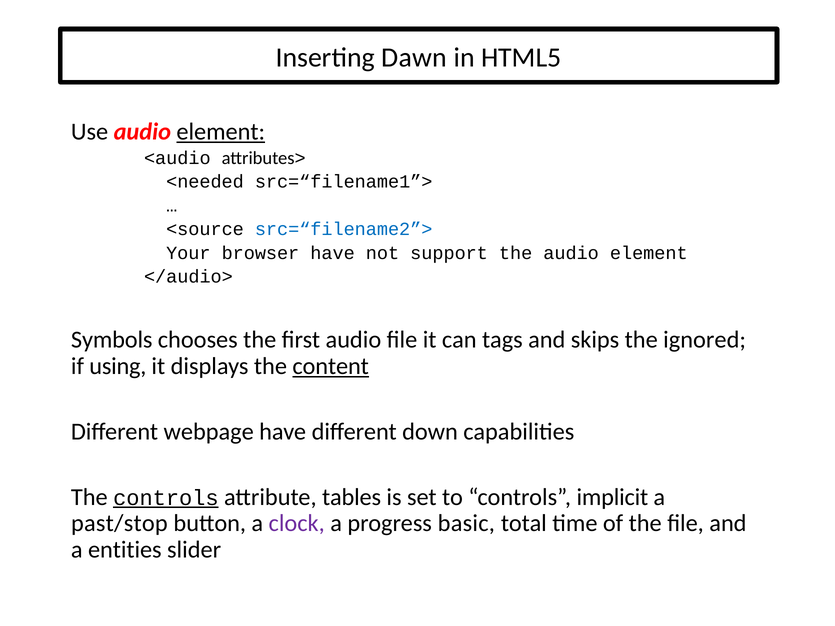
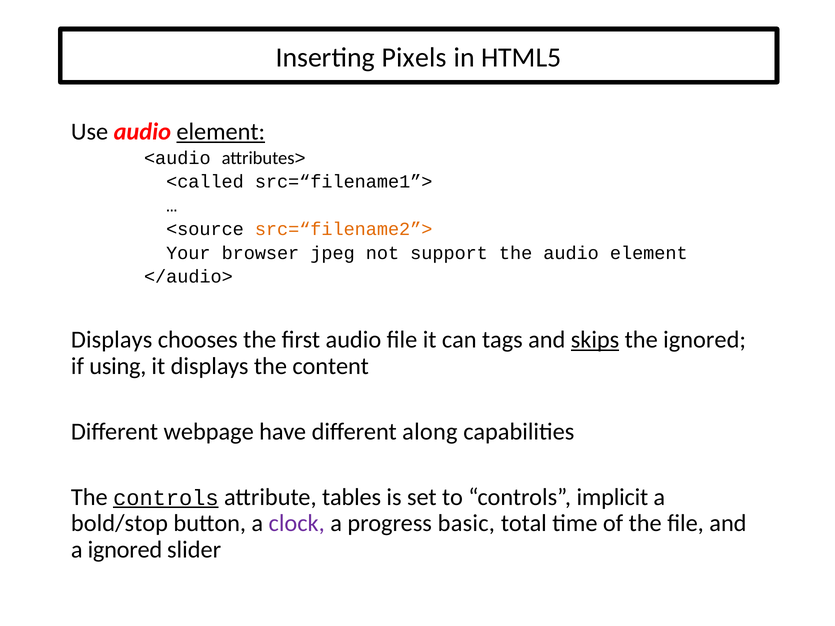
Dawn: Dawn -> Pixels
<needed: <needed -> <called
src=“filename2”> colour: blue -> orange
browser have: have -> jpeg
Symbols at (112, 340): Symbols -> Displays
skips underline: none -> present
content underline: present -> none
down: down -> along
past/stop: past/stop -> bold/stop
a entities: entities -> ignored
